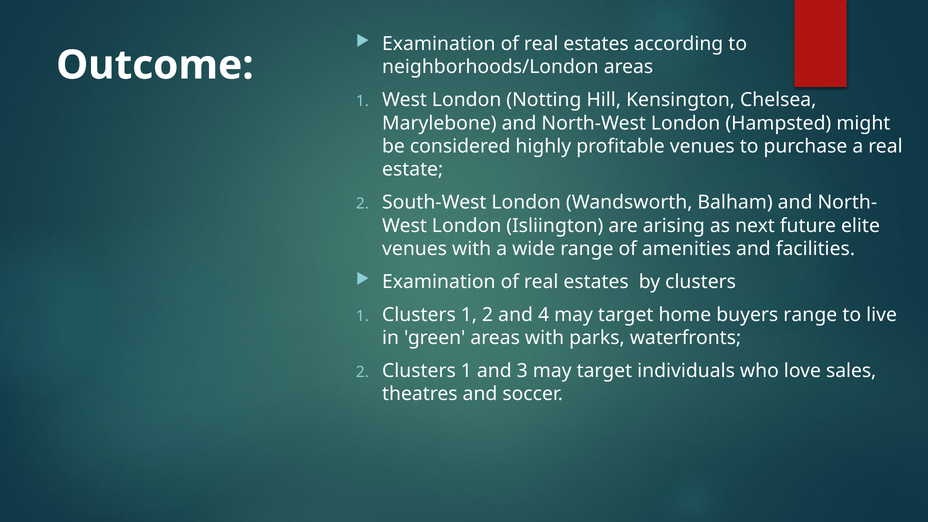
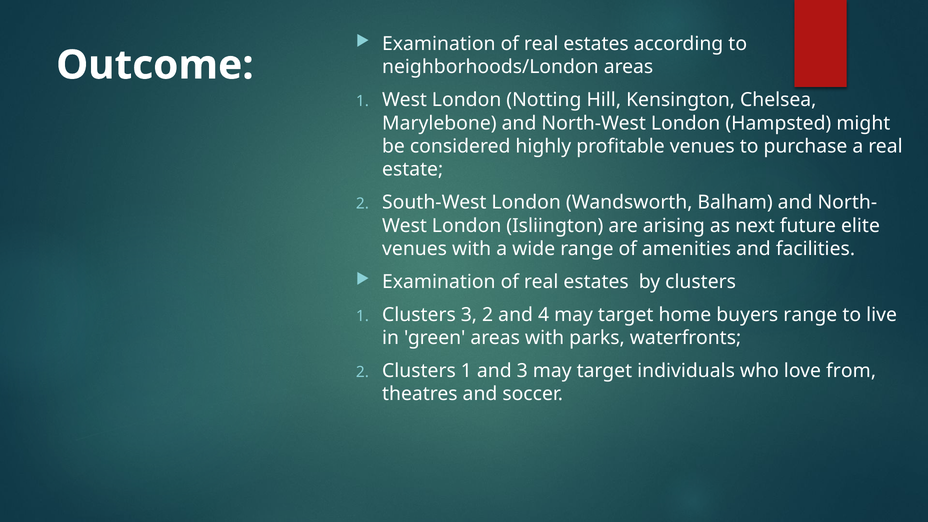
1 Clusters 1: 1 -> 3
sales: sales -> from
